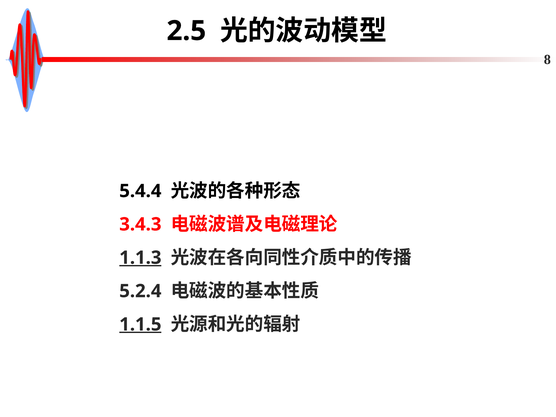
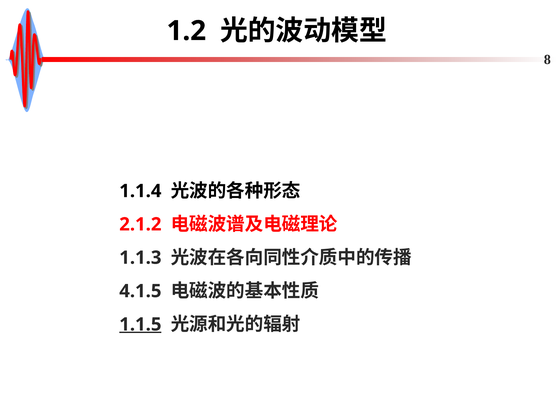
2.5: 2.5 -> 1.2
5.4.4: 5.4.4 -> 1.1.4
3.4.3: 3.4.3 -> 2.1.2
1.1.3 underline: present -> none
5.2.4: 5.2.4 -> 4.1.5
